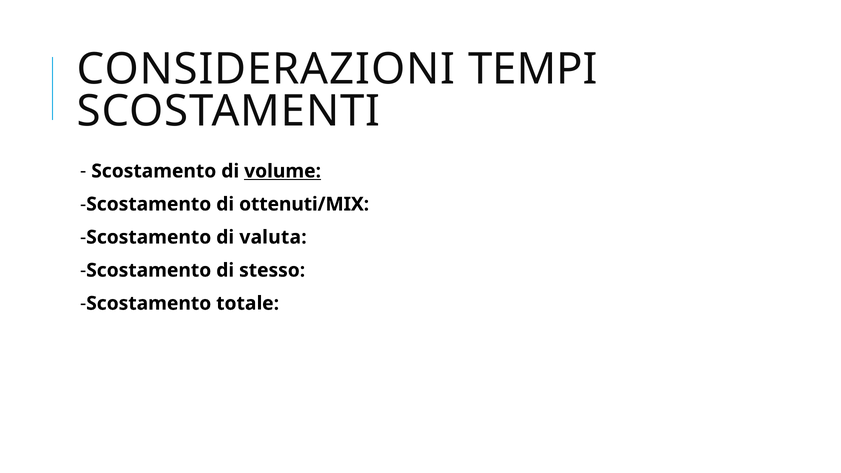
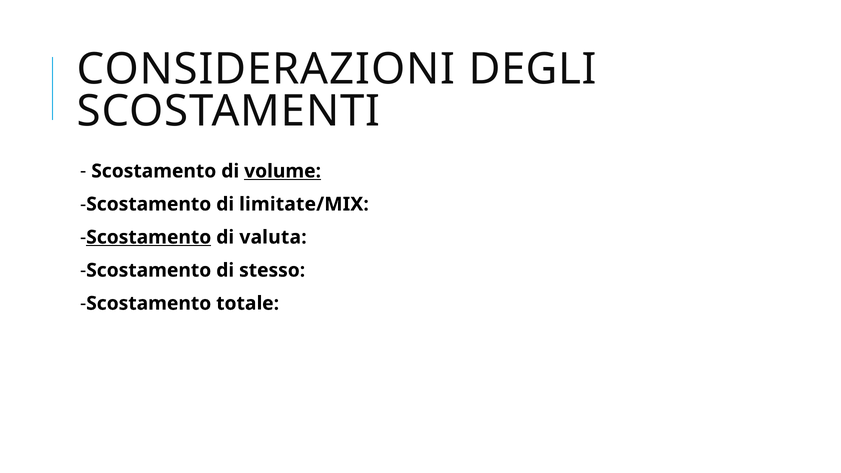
TEMPI: TEMPI -> DEGLI
ottenuti/MIX: ottenuti/MIX -> limitate/MIX
Scostamento at (149, 237) underline: none -> present
